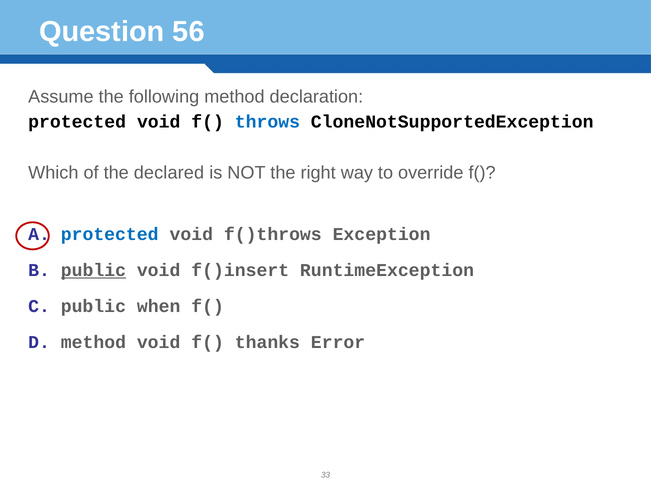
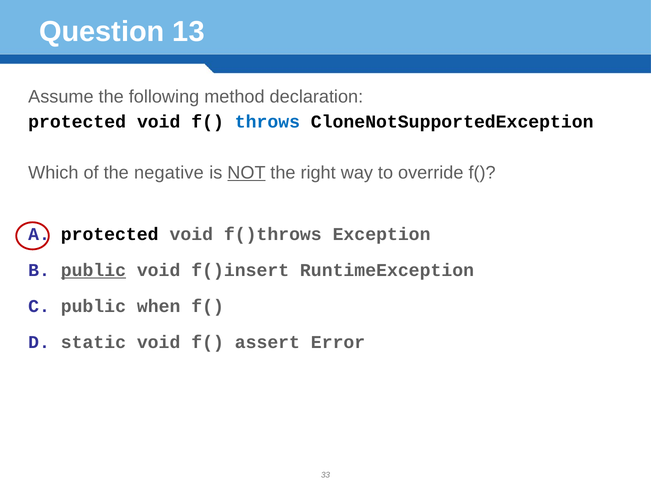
56: 56 -> 13
declared: declared -> negative
NOT underline: none -> present
protected at (110, 234) colour: blue -> black
method at (93, 343): method -> static
thanks: thanks -> assert
